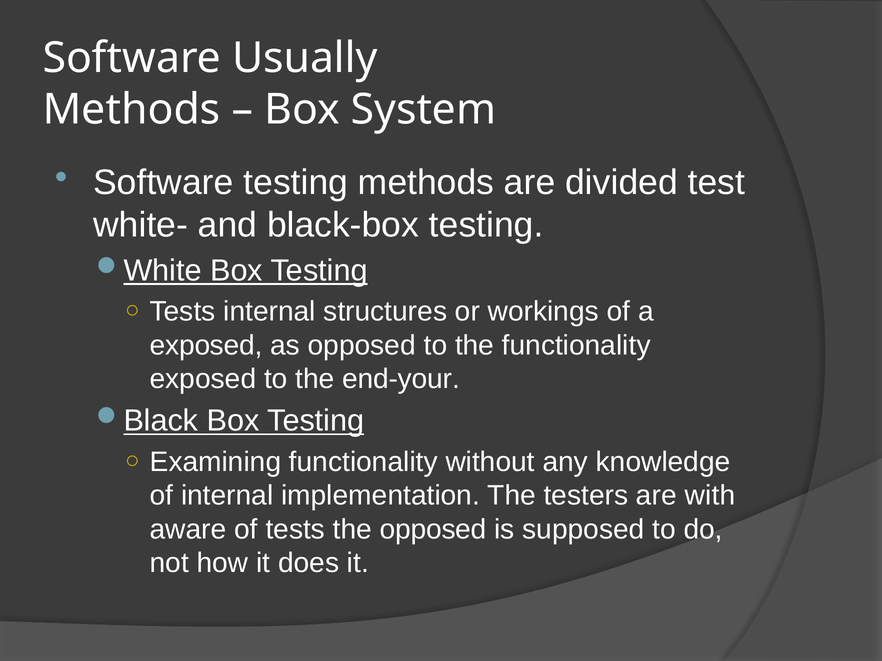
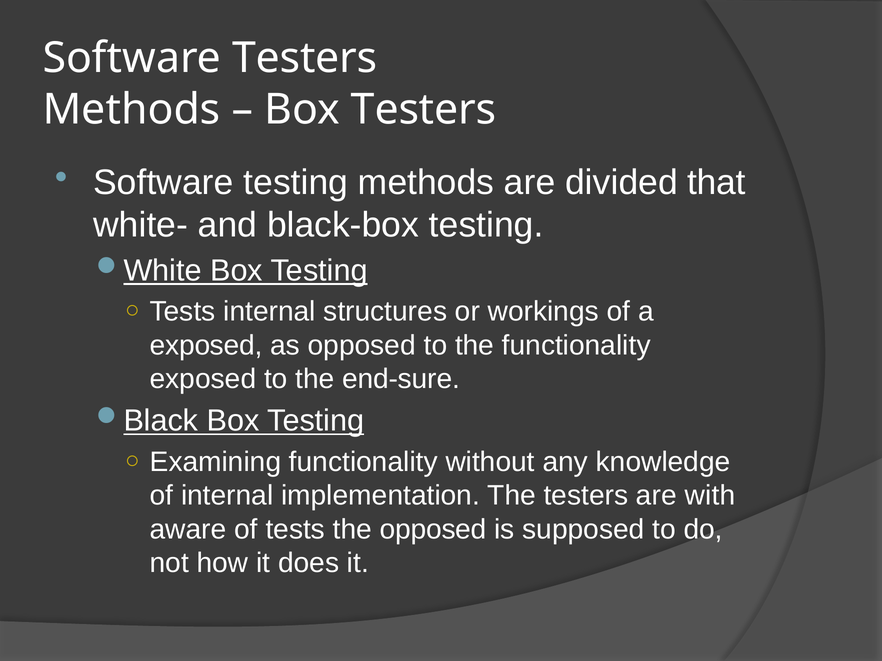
Software Usually: Usually -> Testers
Box System: System -> Testers
test: test -> that
end-your: end-your -> end-sure
